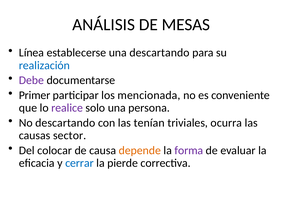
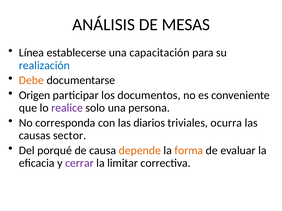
una descartando: descartando -> capacitación
Debe colour: purple -> orange
Primer: Primer -> Origen
mencionada: mencionada -> documentos
No descartando: descartando -> corresponda
tenían: tenían -> diarios
colocar: colocar -> porqué
forma colour: purple -> orange
cerrar colour: blue -> purple
pierde: pierde -> limitar
